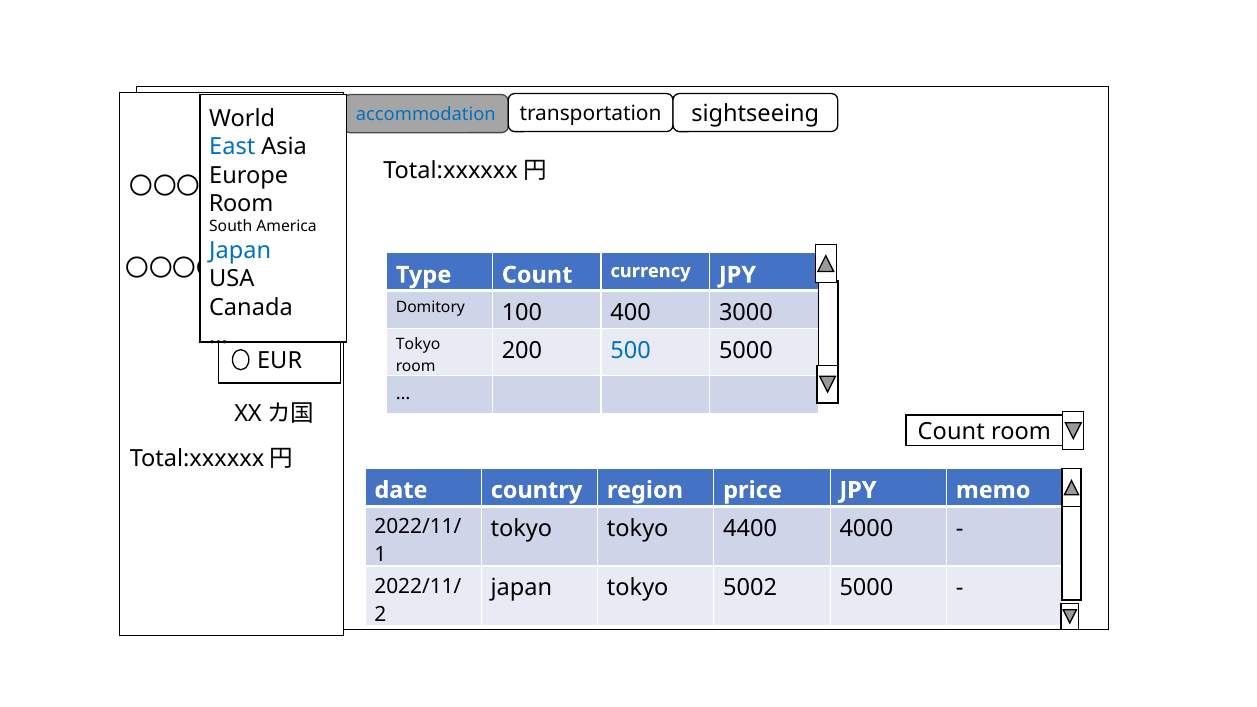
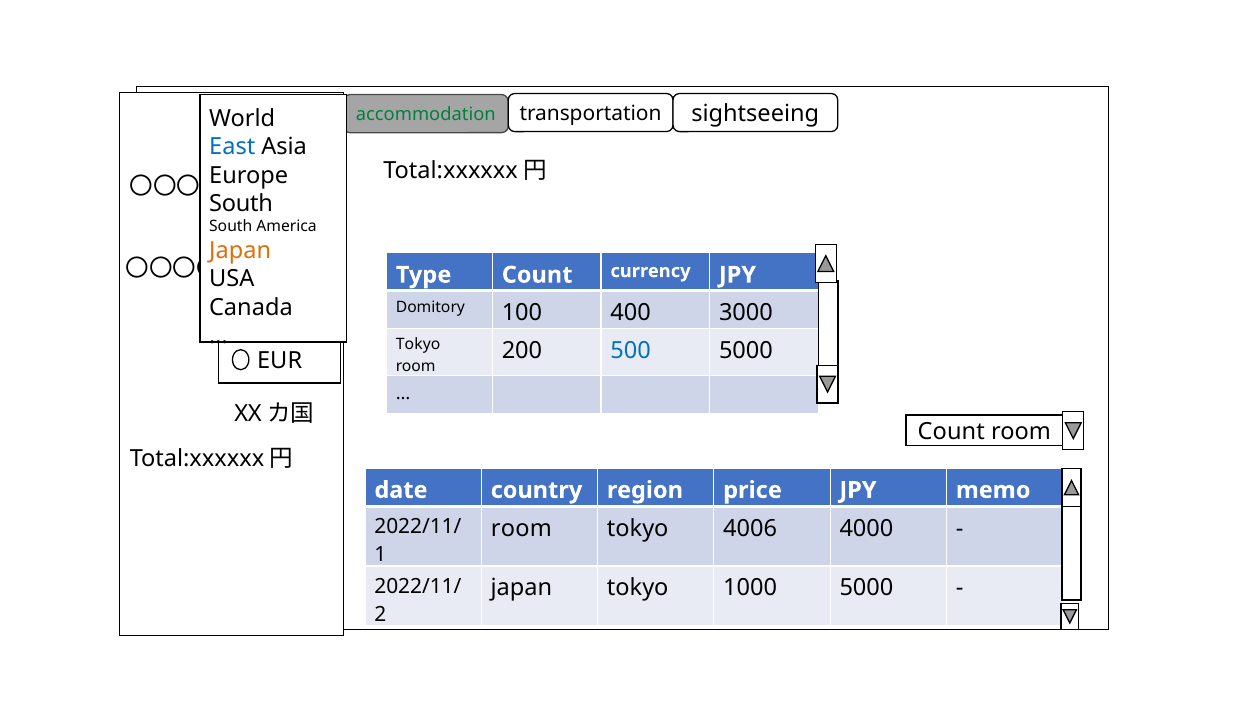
accommodation colour: blue -> green
Room at (241, 204): Room -> South
Japan at (240, 251) colour: blue -> orange
tokyo at (521, 528): tokyo -> room
4400: 4400 -> 4006
5002: 5002 -> 1000
